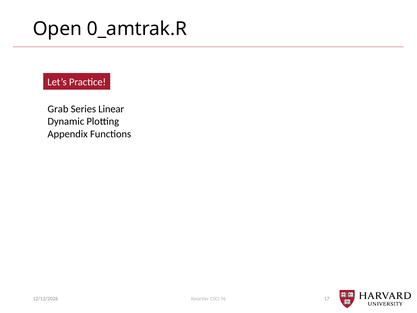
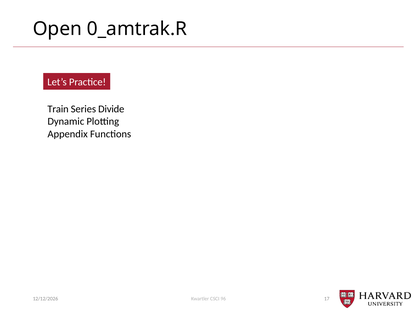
Grab: Grab -> Train
Linear: Linear -> Divide
